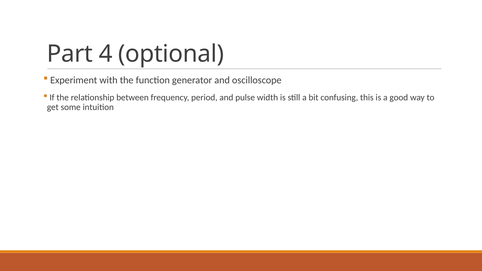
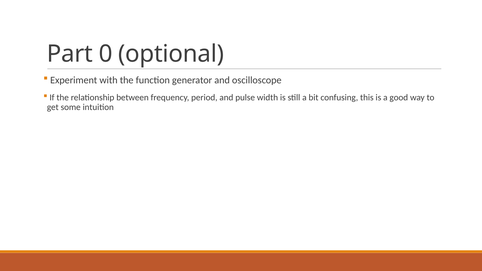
4: 4 -> 0
